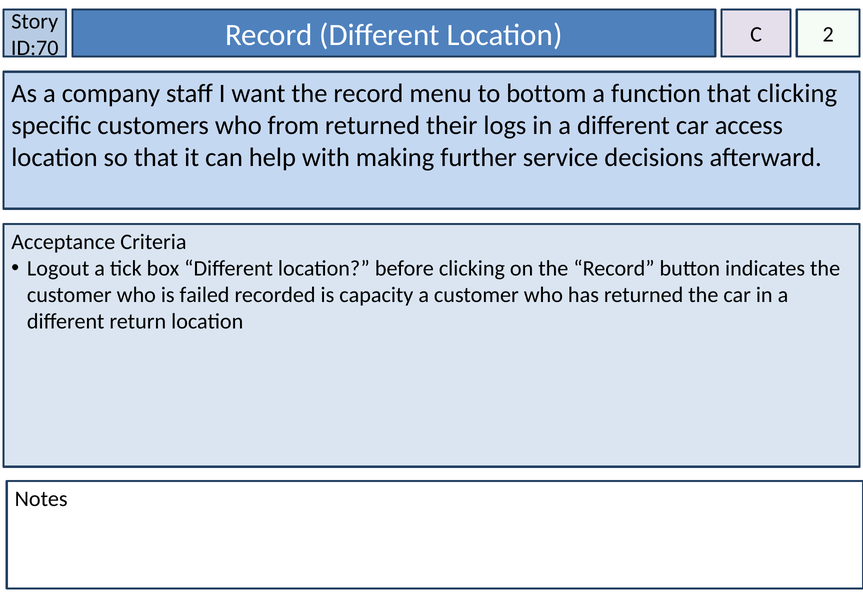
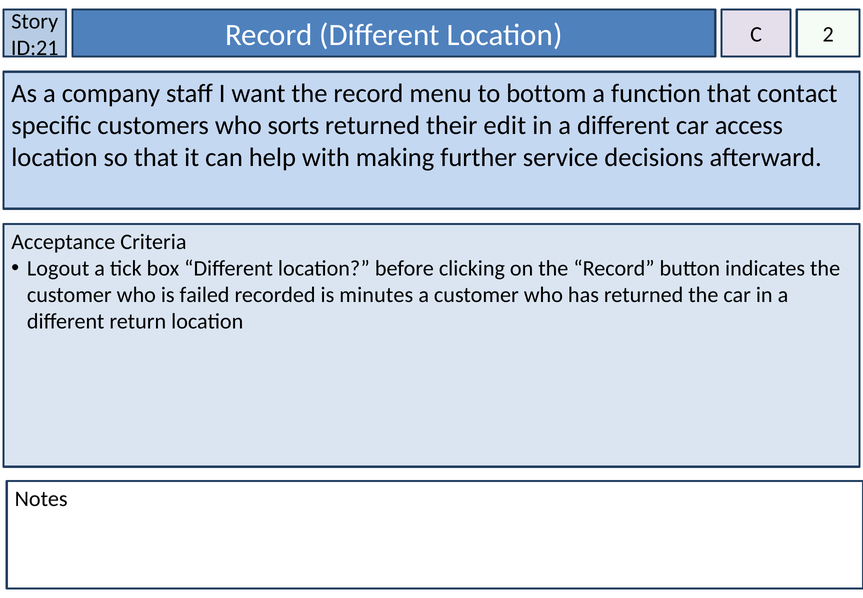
ID:70: ID:70 -> ID:21
that clicking: clicking -> contact
from: from -> sorts
logs: logs -> edit
capacity: capacity -> minutes
